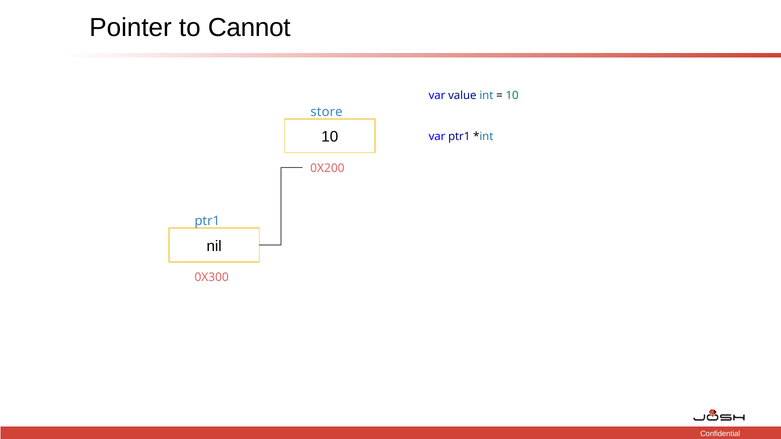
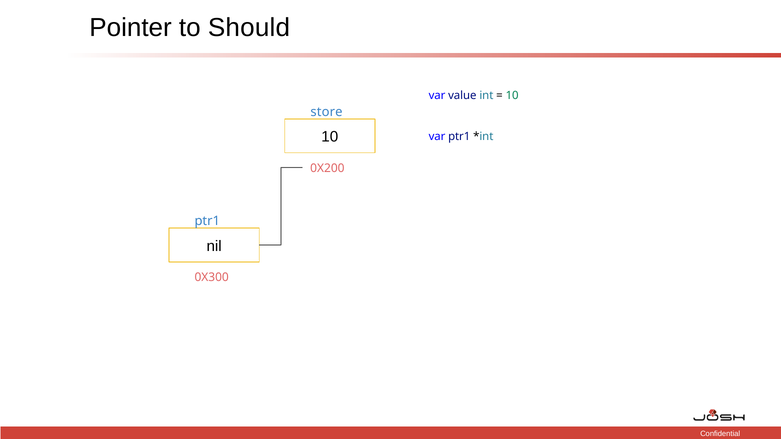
Cannot: Cannot -> Should
